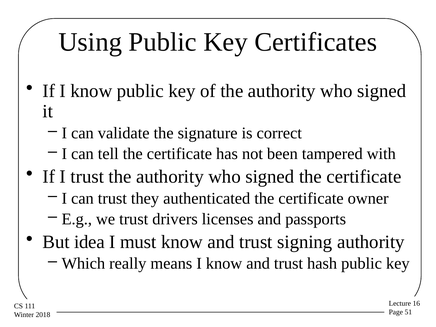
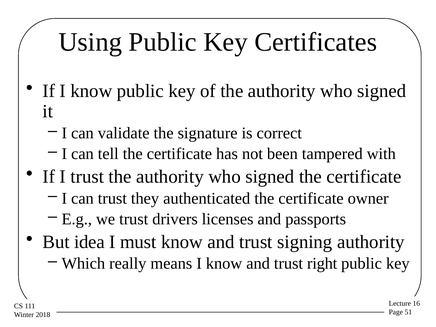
hash: hash -> right
